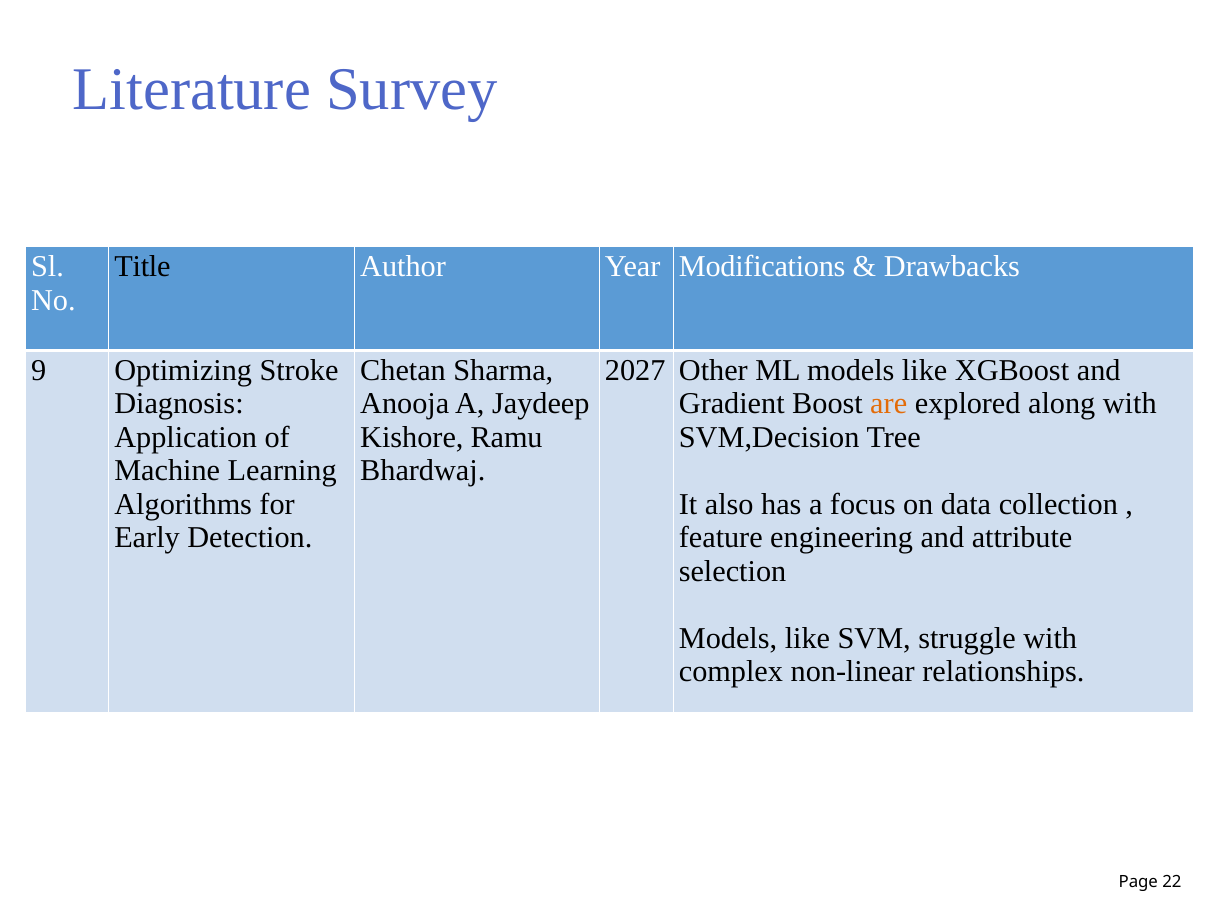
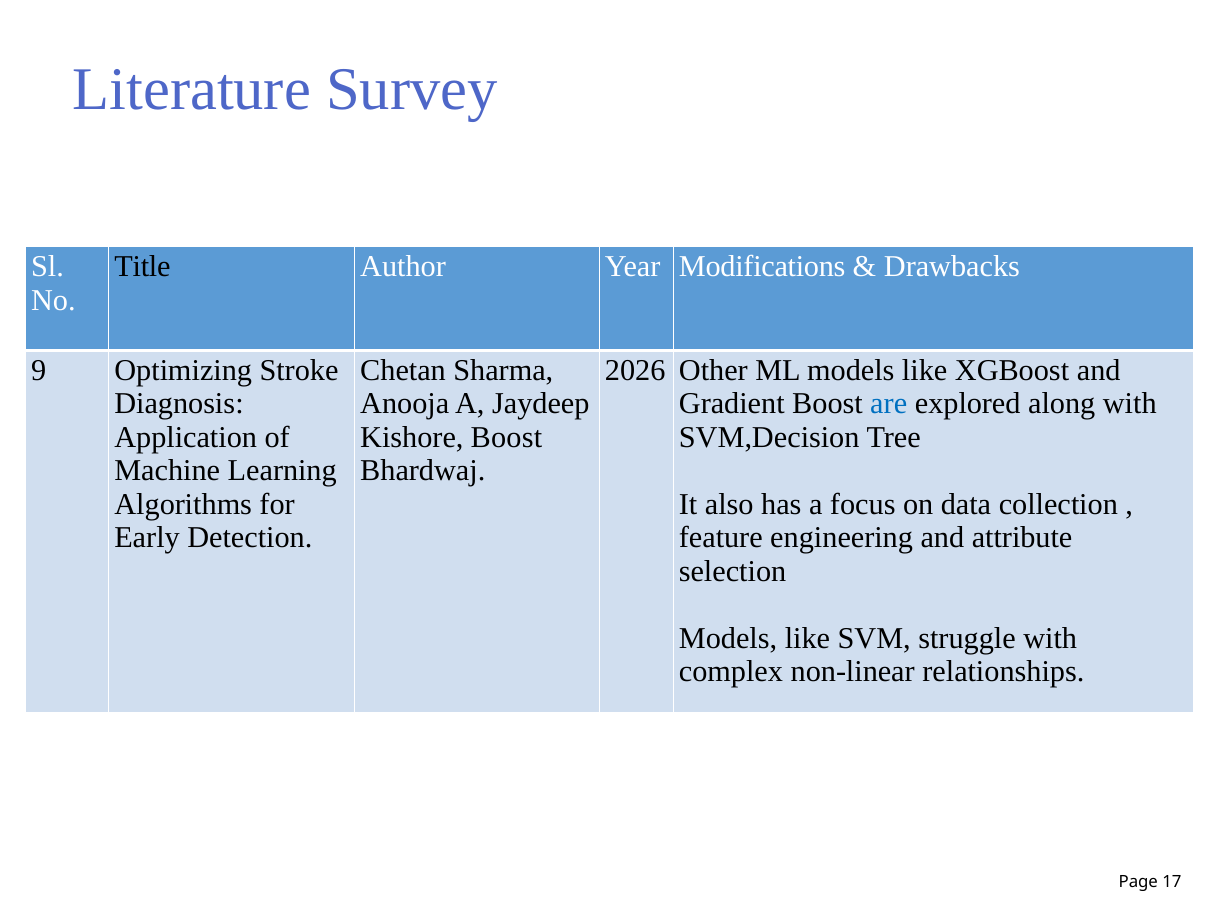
2027: 2027 -> 2026
are colour: orange -> blue
Kishore Ramu: Ramu -> Boost
22: 22 -> 17
